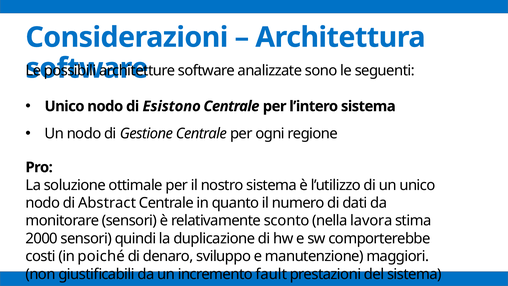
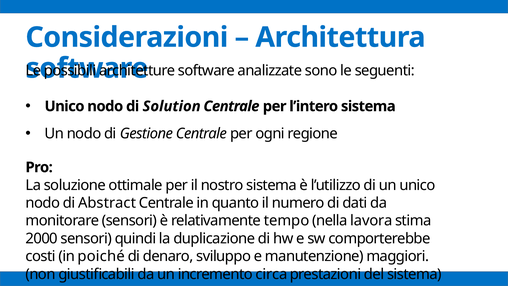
Esistono: Esistono -> Solution
sconto: sconto -> tempo
fault: fault -> circa
